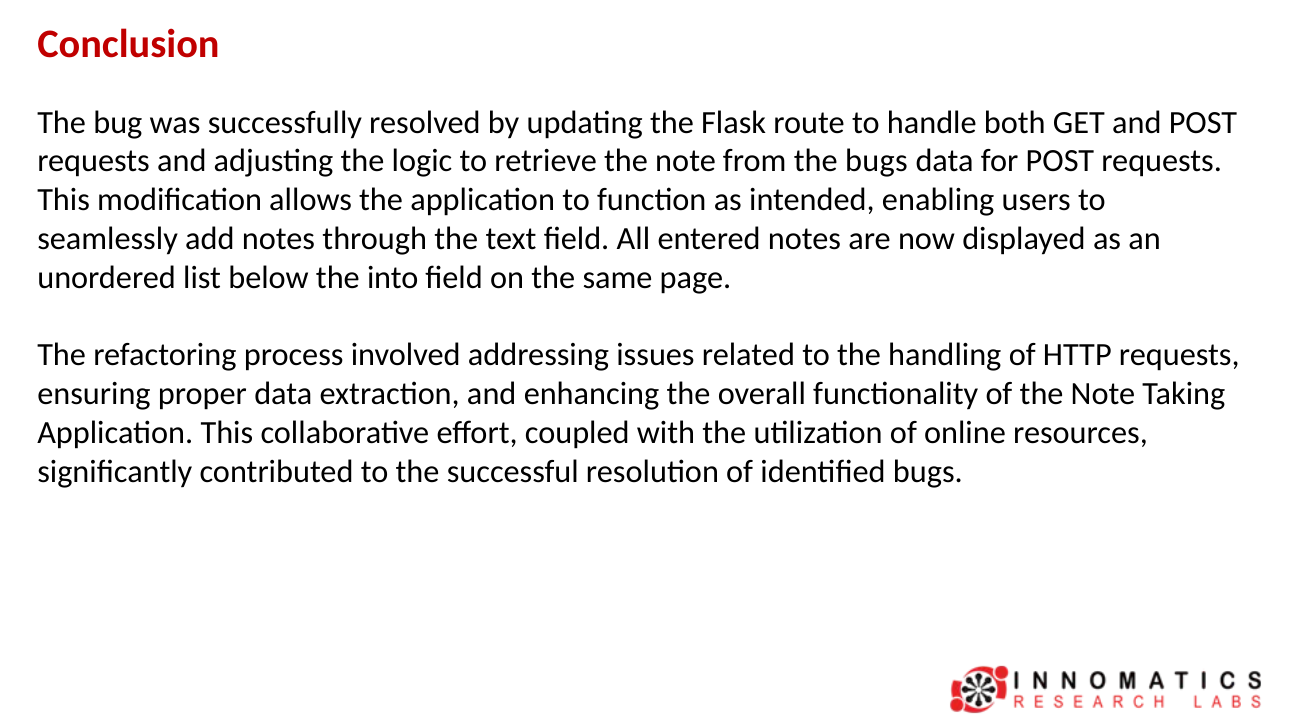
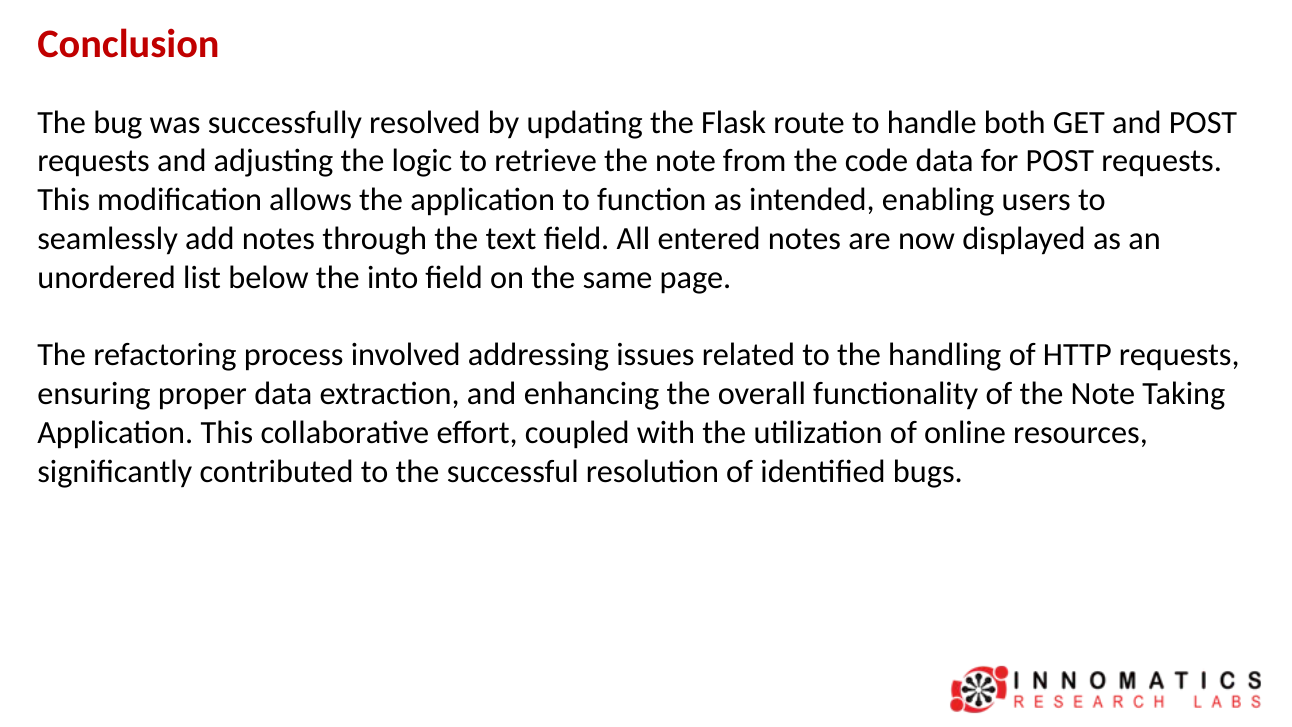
the bugs: bugs -> code
